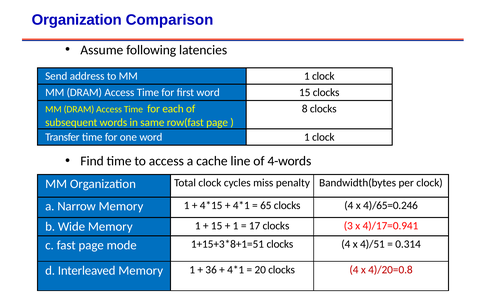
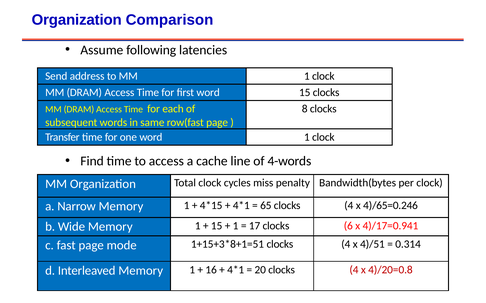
3: 3 -> 6
36: 36 -> 16
